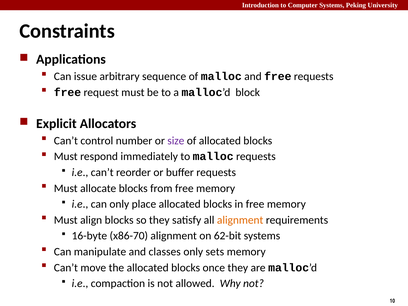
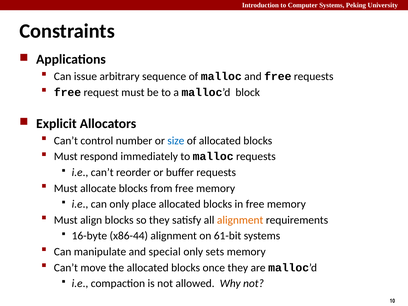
size colour: purple -> blue
x86-70: x86-70 -> x86-44
62-bit: 62-bit -> 61-bit
classes: classes -> special
